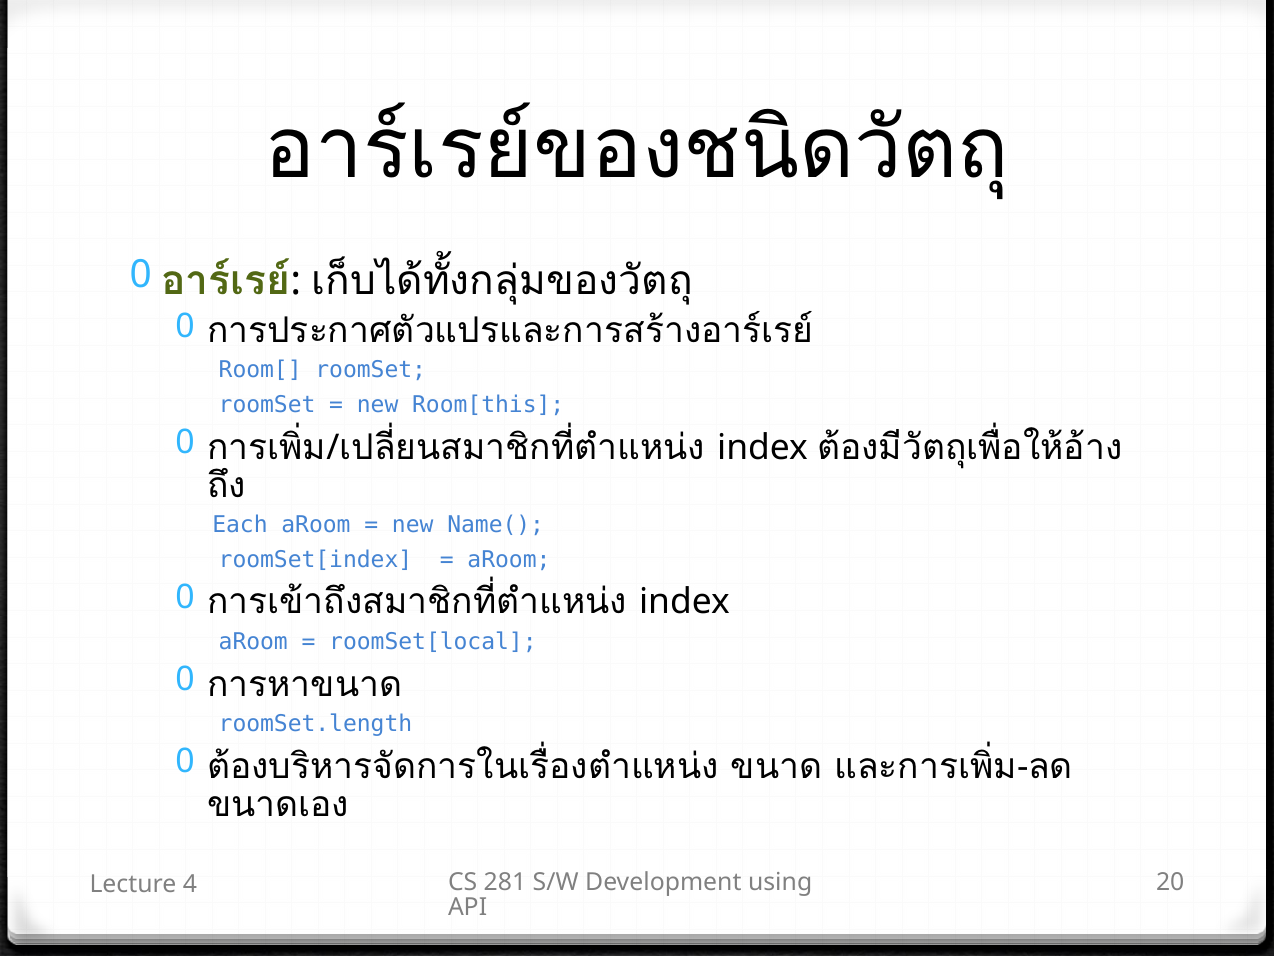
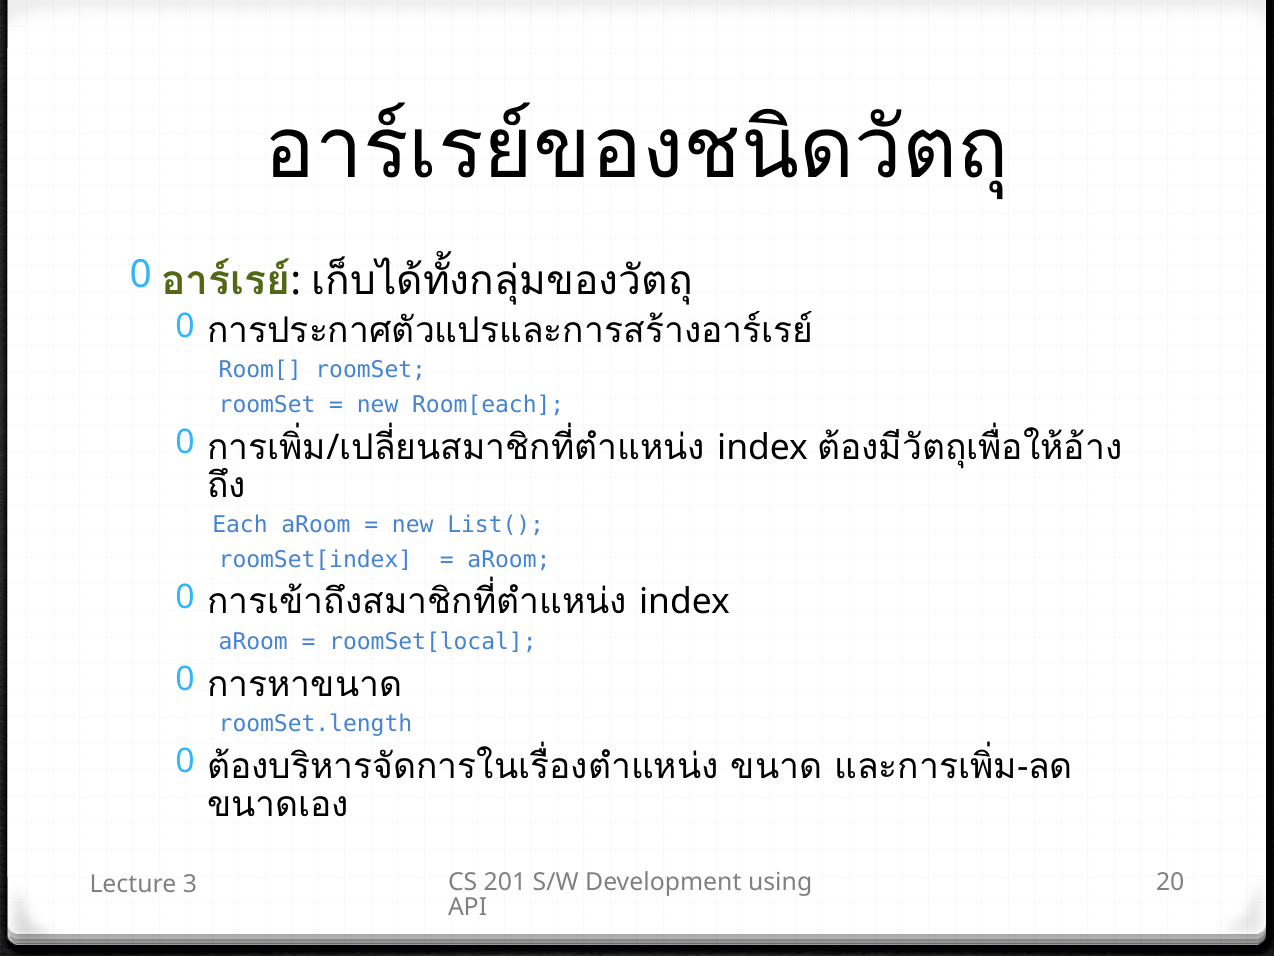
Room[this: Room[this -> Room[each
Name(: Name( -> List(
281: 281 -> 201
4: 4 -> 3
